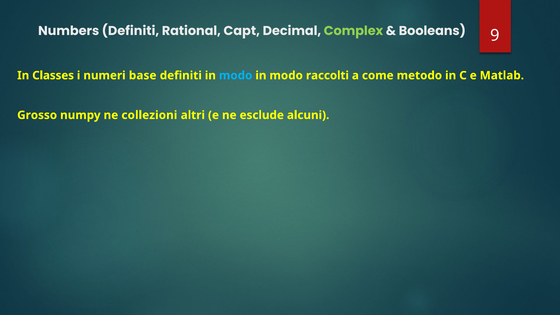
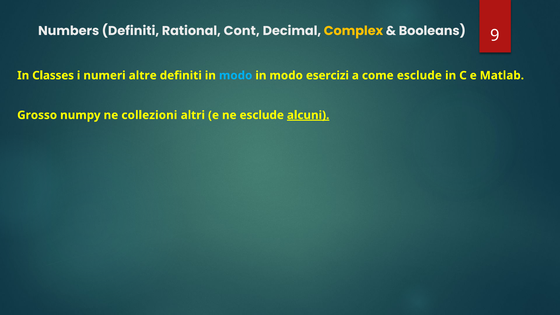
Capt: Capt -> Cont
Complex colour: light green -> yellow
base: base -> altre
raccolti: raccolti -> esercizi
come metodo: metodo -> esclude
alcuni underline: none -> present
